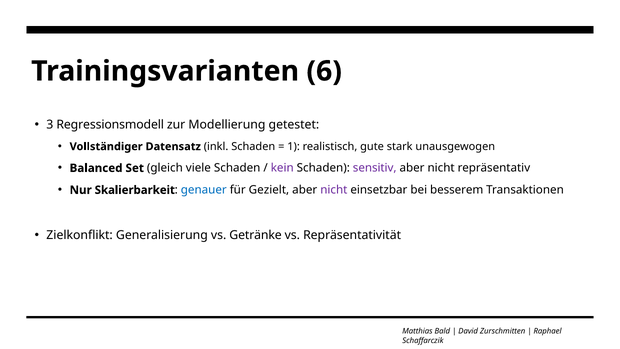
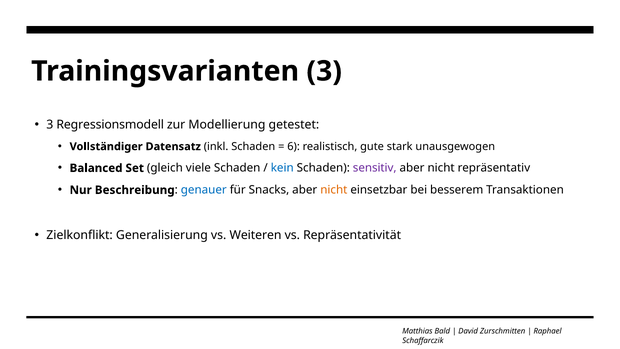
Trainingsvarianten 6: 6 -> 3
1: 1 -> 6
kein colour: purple -> blue
Skalierbarkeit: Skalierbarkeit -> Beschreibung
Gezielt: Gezielt -> Snacks
nicht at (334, 190) colour: purple -> orange
Getränke: Getränke -> Weiteren
